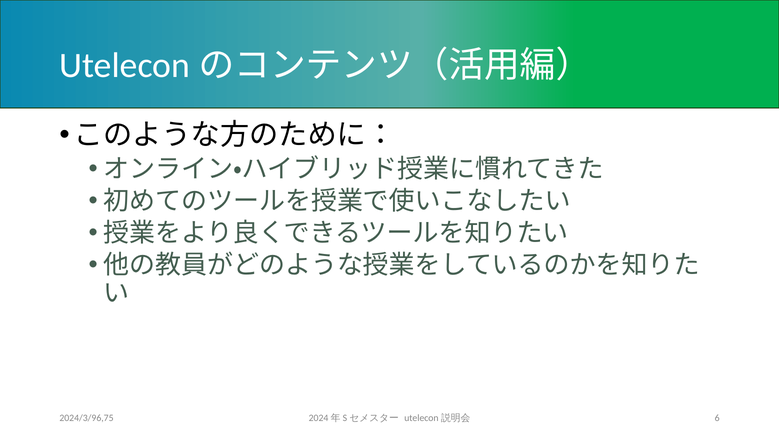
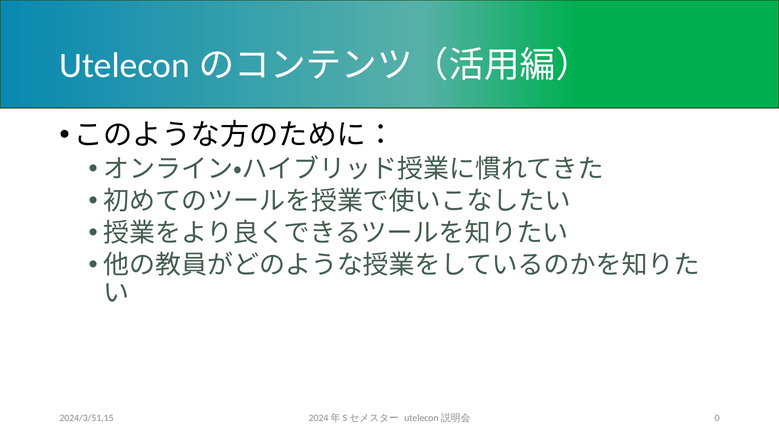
2024/3/96,75: 2024/3/96,75 -> 2024/3/51,15
6: 6 -> 0
